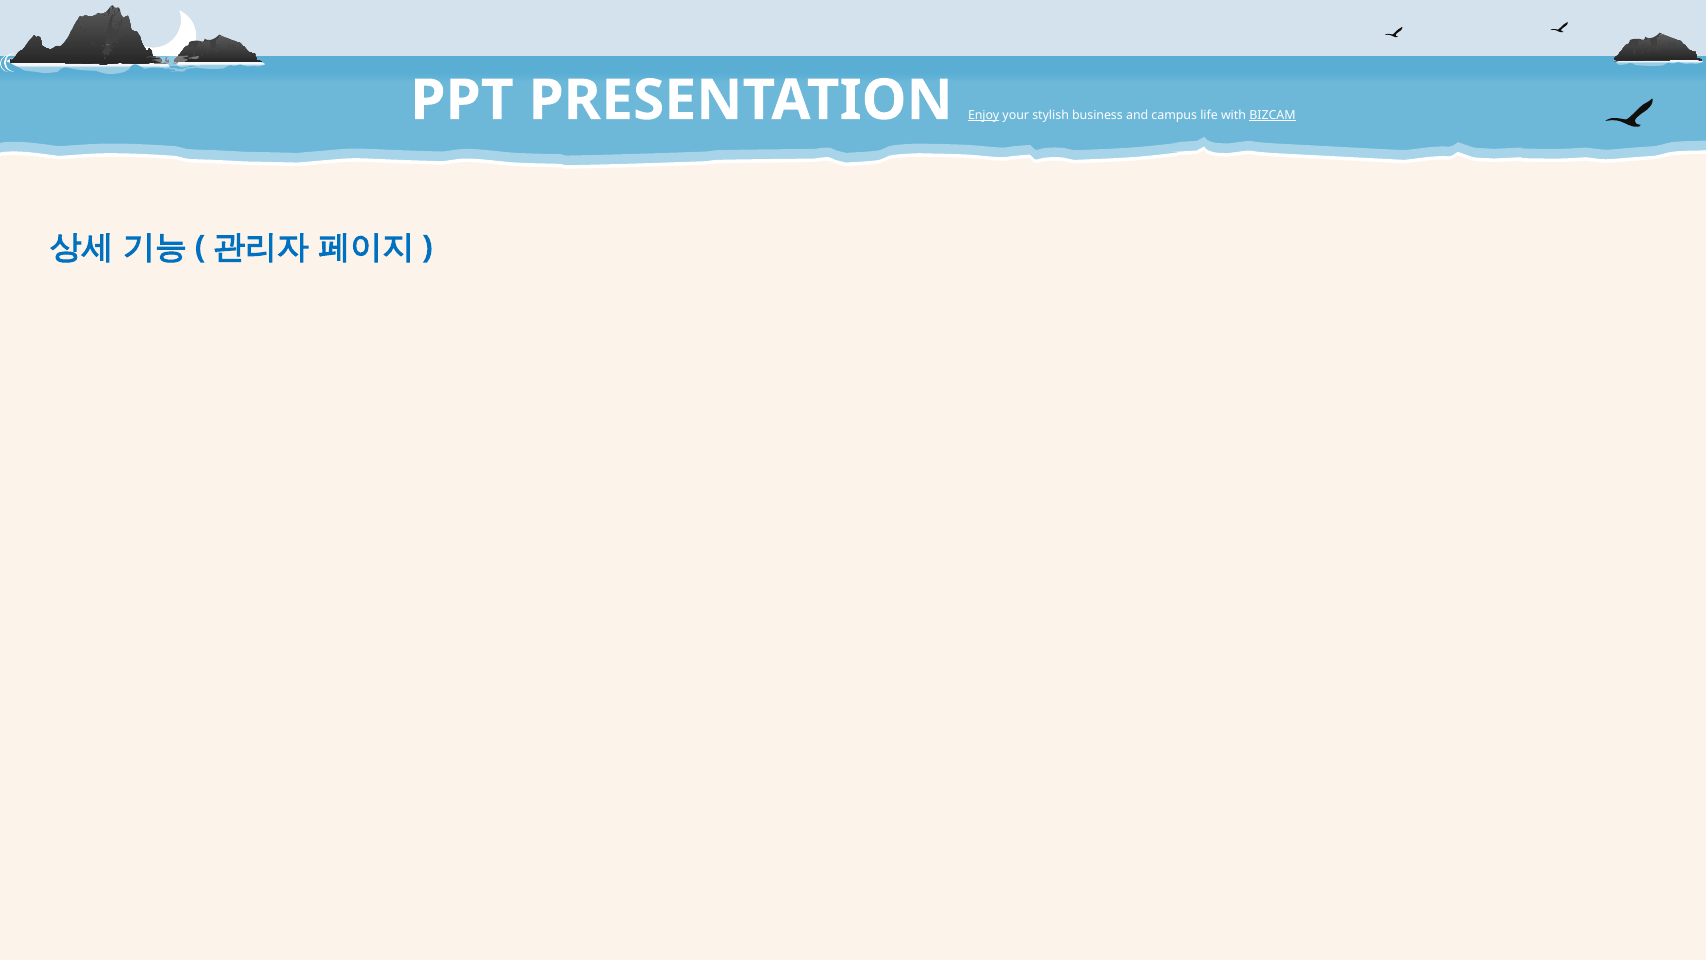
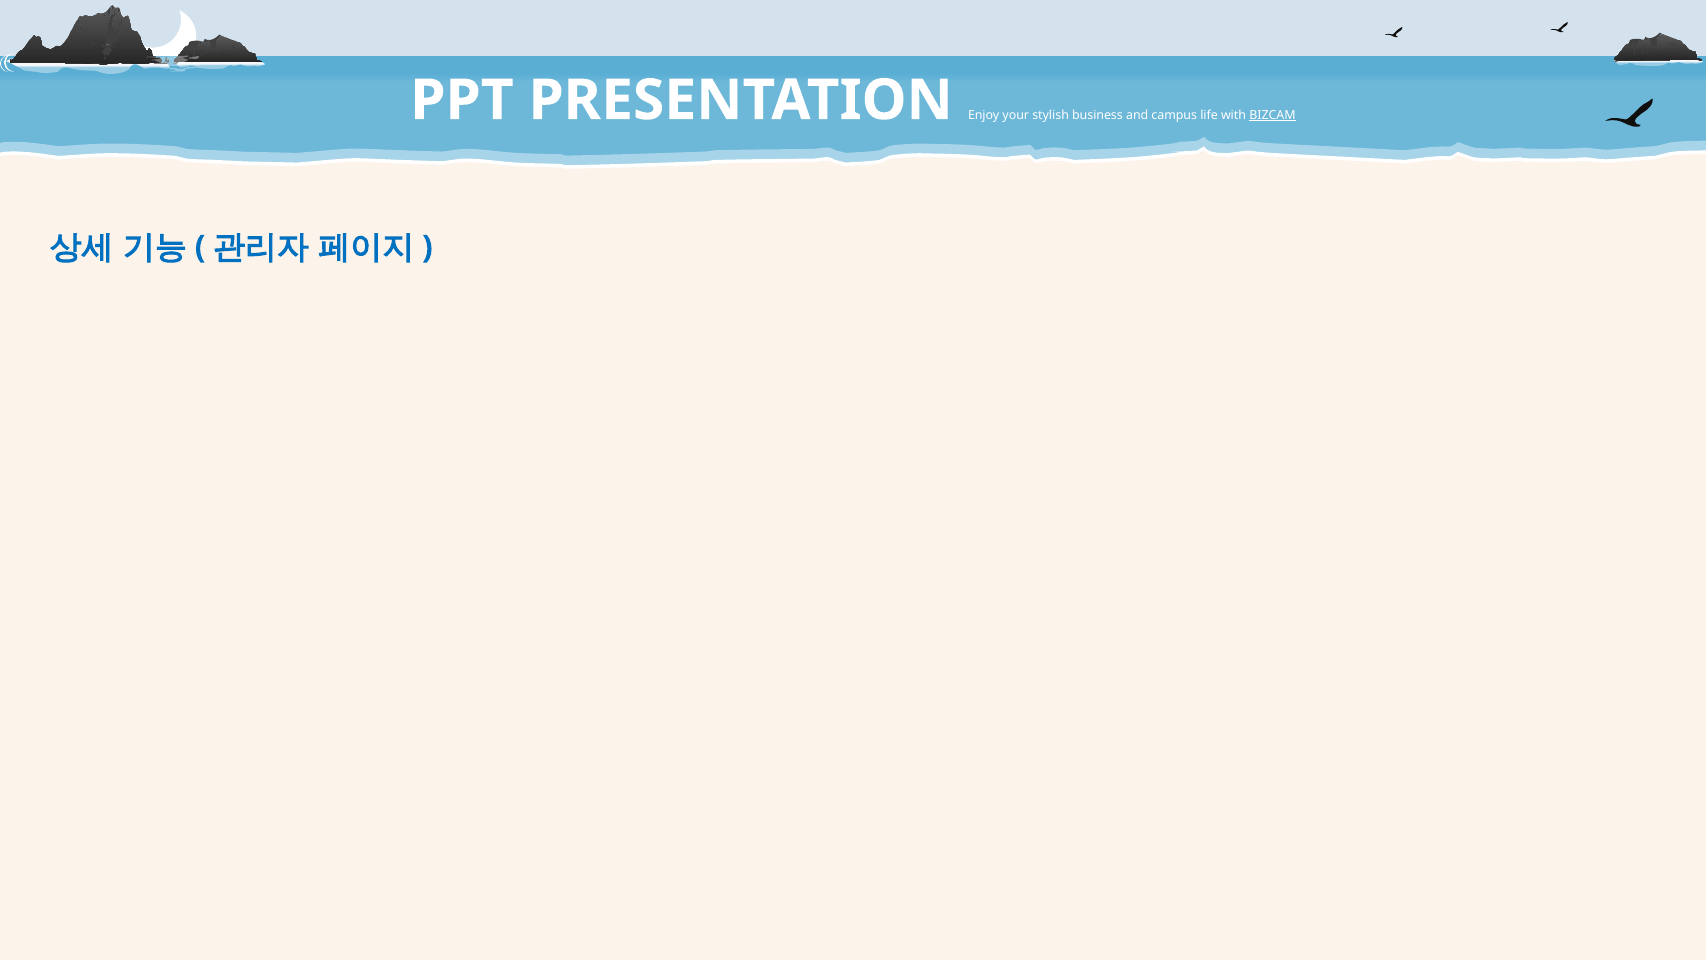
Enjoy underline: present -> none
